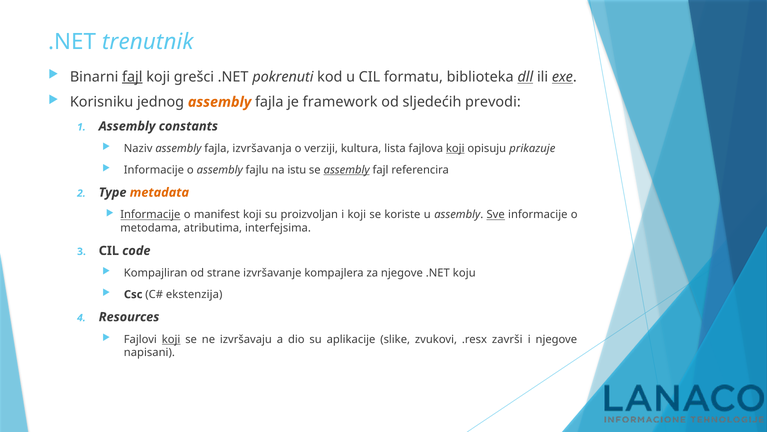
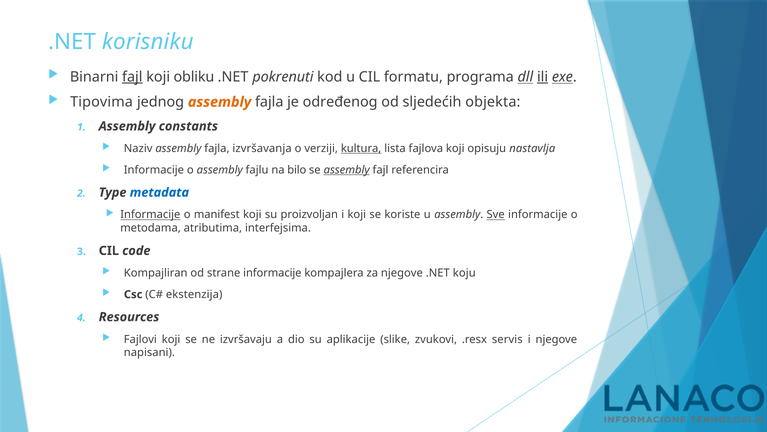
trenutnik: trenutnik -> korisniku
grešci: grešci -> obliku
biblioteka: biblioteka -> programa
ili underline: none -> present
Korisniku: Korisniku -> Tipovima
framework: framework -> određenog
prevodi: prevodi -> objekta
kultura underline: none -> present
koji at (455, 148) underline: present -> none
prikazuje: prikazuje -> nastavlja
istu: istu -> bilo
metadata colour: orange -> blue
strane izvršavanje: izvršavanje -> informacije
koji at (171, 339) underline: present -> none
završi: završi -> servis
